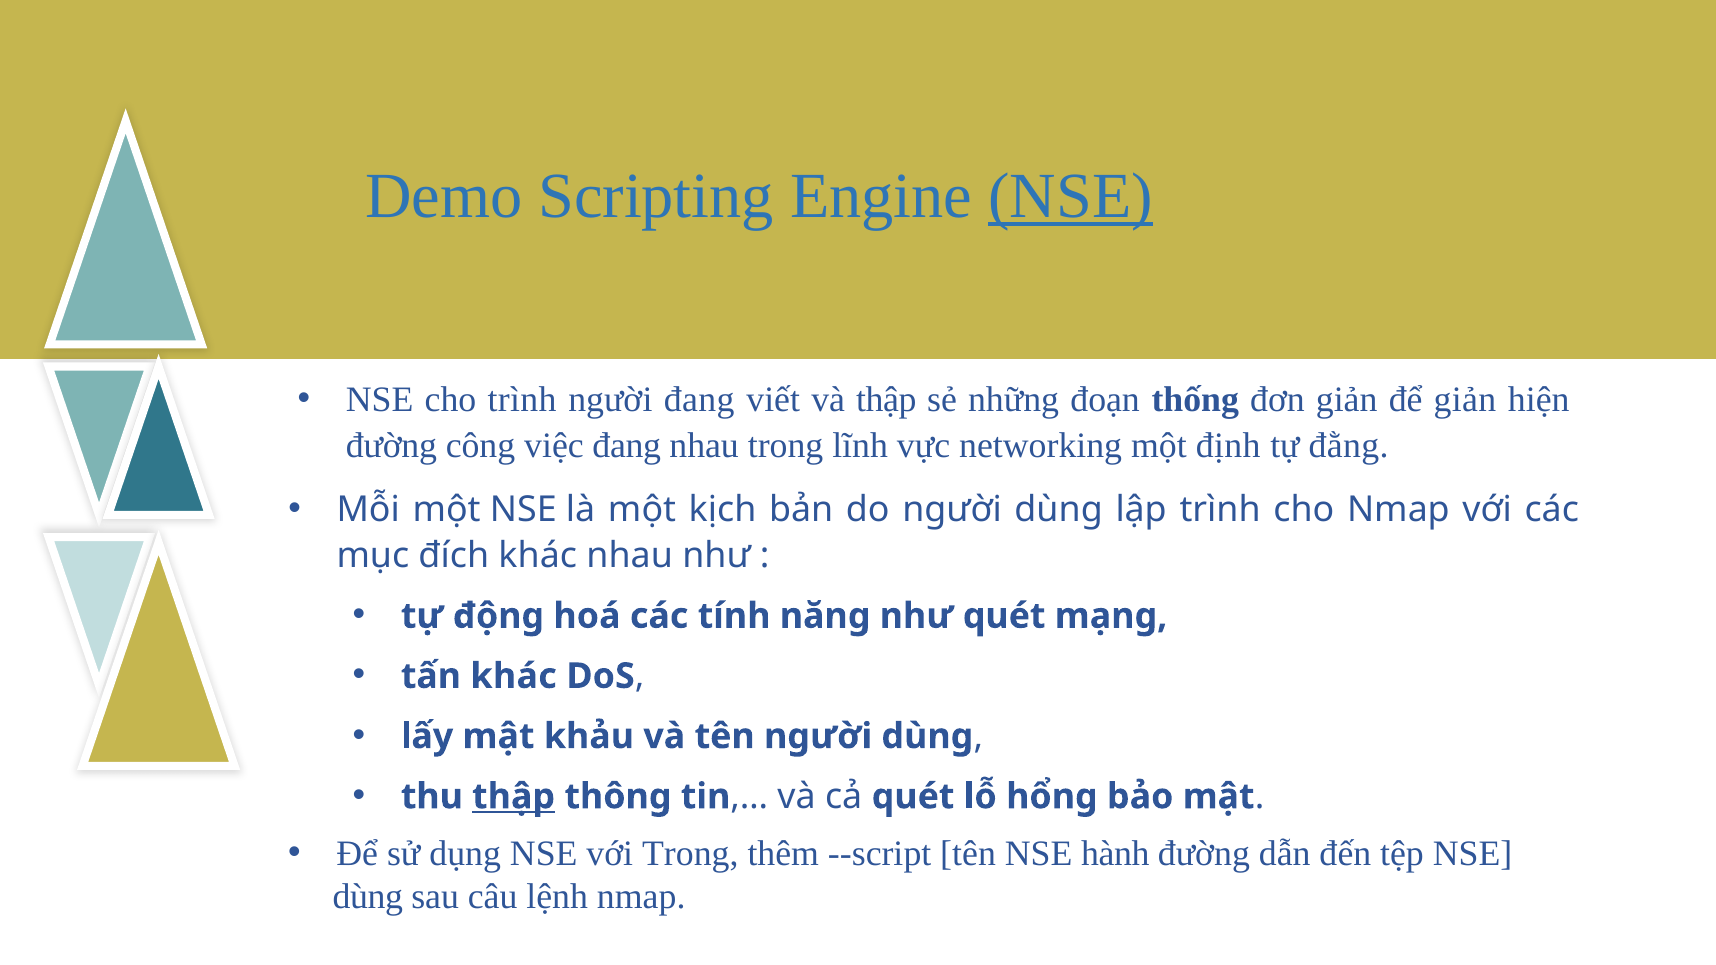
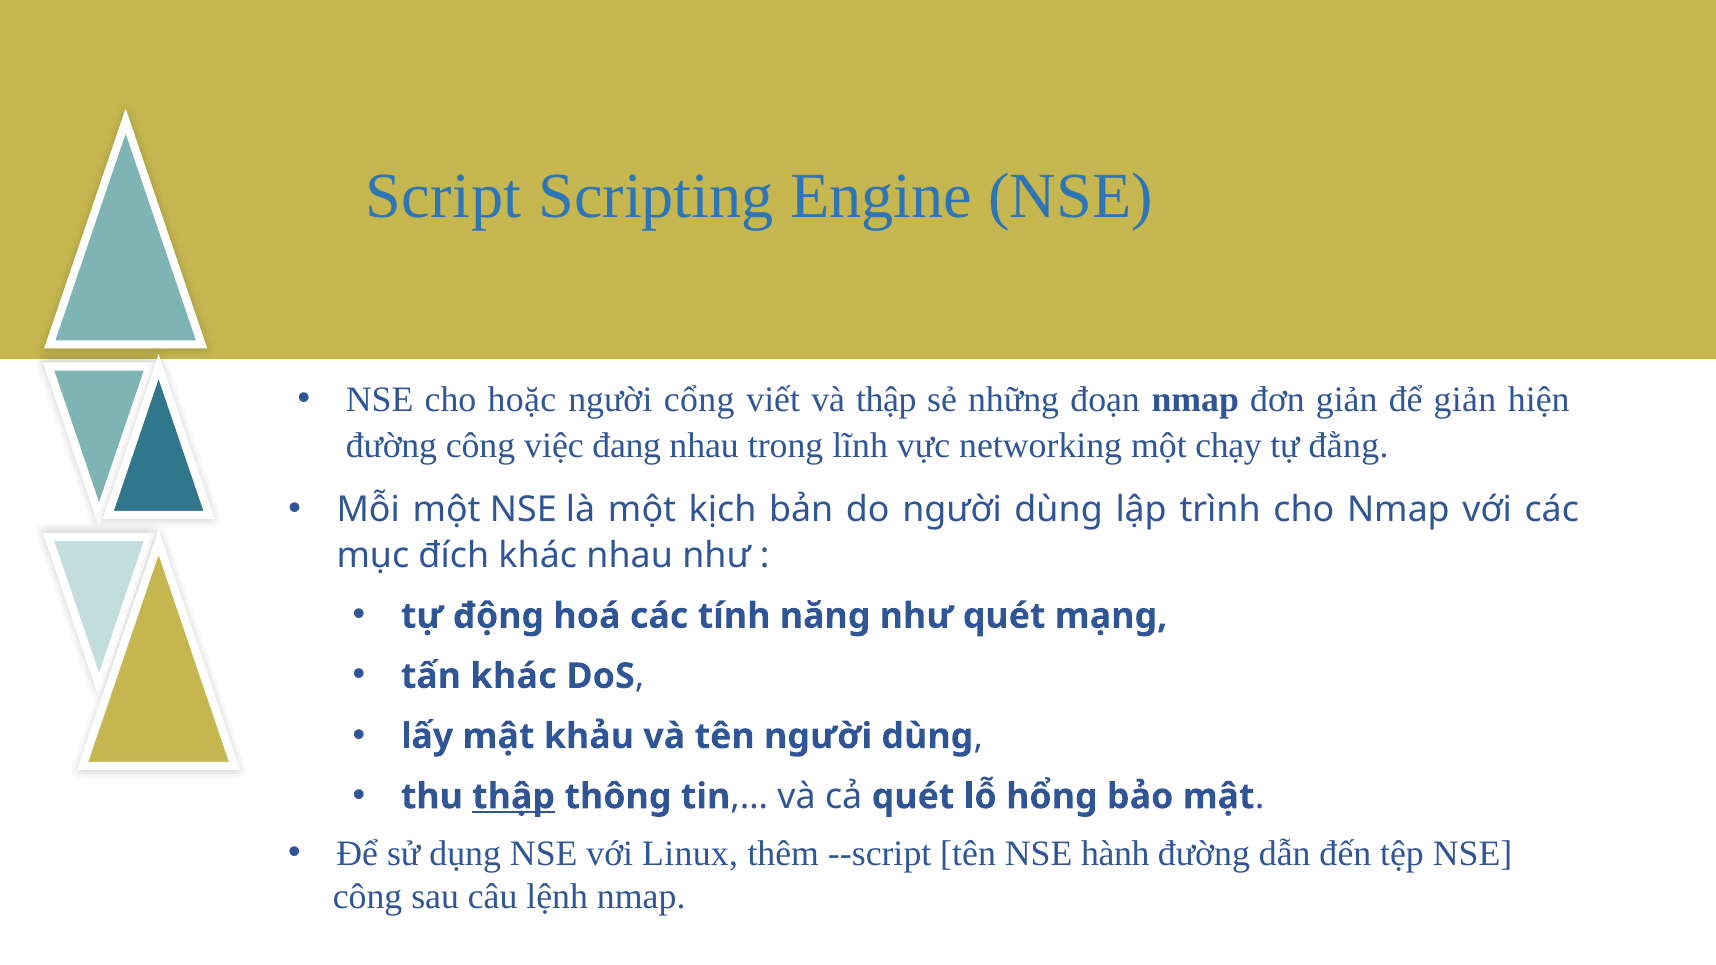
Demo: Demo -> Script
NSE at (1071, 197) underline: present -> none
cho trình: trình -> hoặc
người đang: đang -> cổng
đoạn thống: thống -> nmap
định: định -> chạy
với Trong: Trong -> Linux
dùng at (368, 897): dùng -> công
